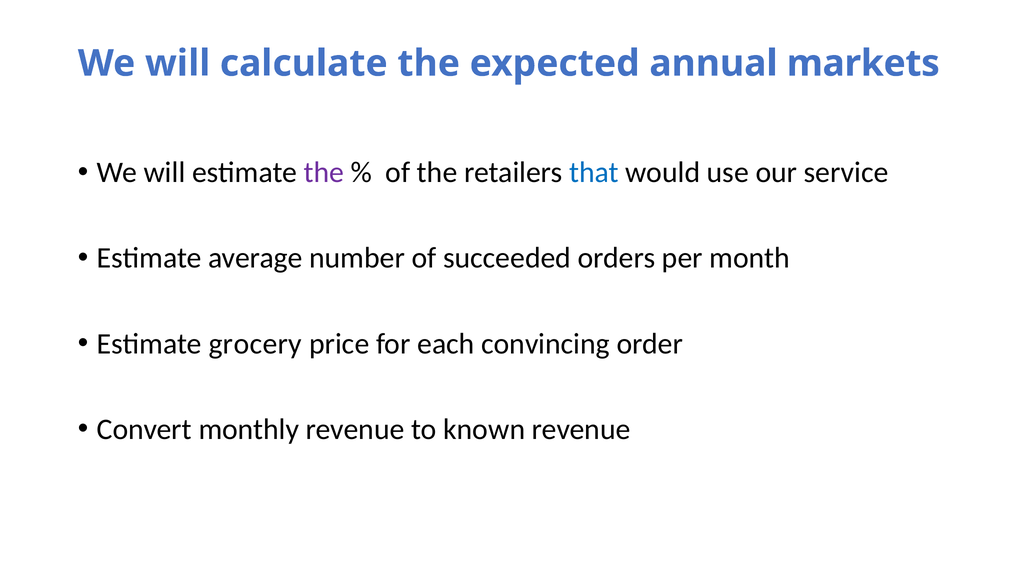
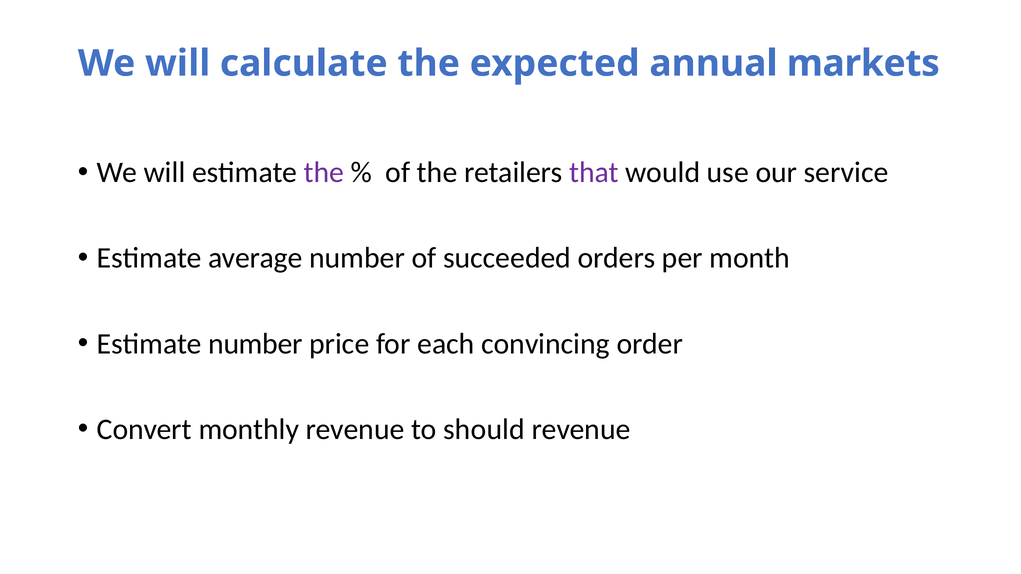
that colour: blue -> purple
Estimate grocery: grocery -> number
known: known -> should
